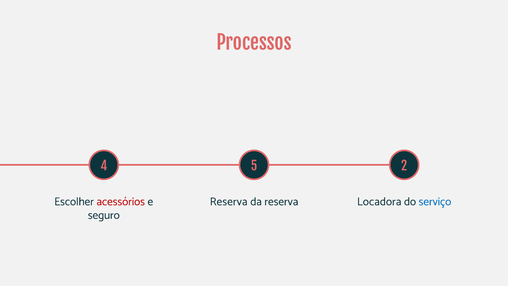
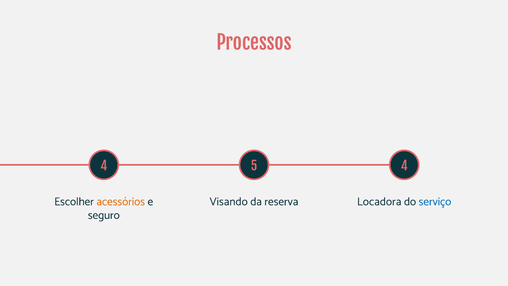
5 2: 2 -> 4
acessórios colour: red -> orange
Reserva at (229, 201): Reserva -> Visando
